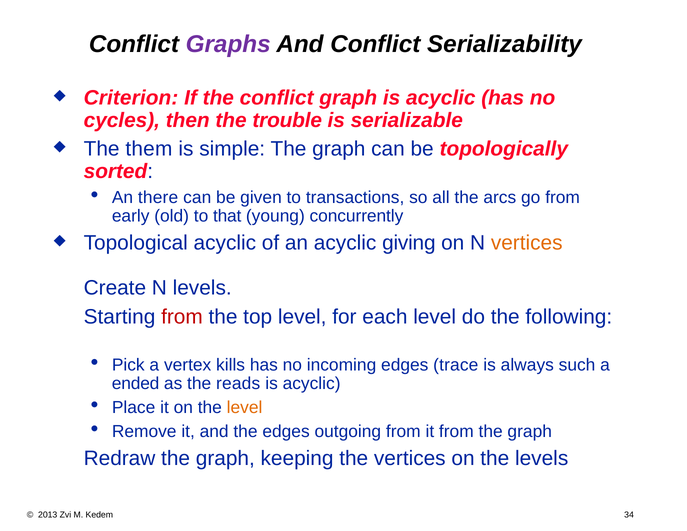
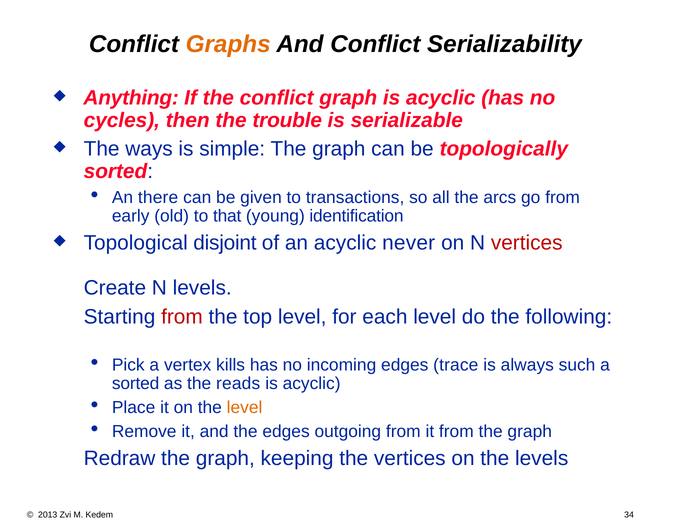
Graphs colour: purple -> orange
Criterion: Criterion -> Anything
them: them -> ways
concurrently: concurrently -> identification
Topological acyclic: acyclic -> disjoint
giving: giving -> never
vertices at (527, 243) colour: orange -> red
ended at (136, 384): ended -> sorted
